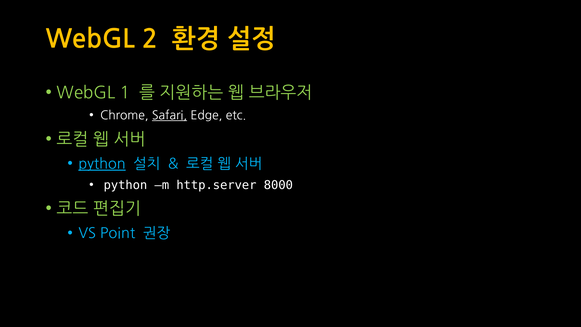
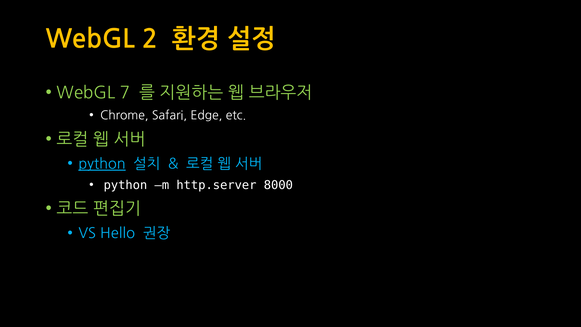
1: 1 -> 7
Safari underline: present -> none
Point: Point -> Hello
